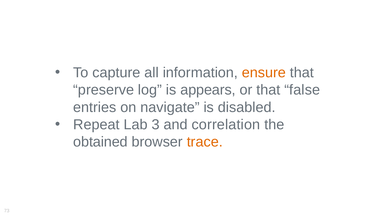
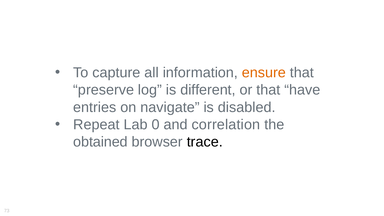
appears: appears -> different
false: false -> have
3: 3 -> 0
trace colour: orange -> black
